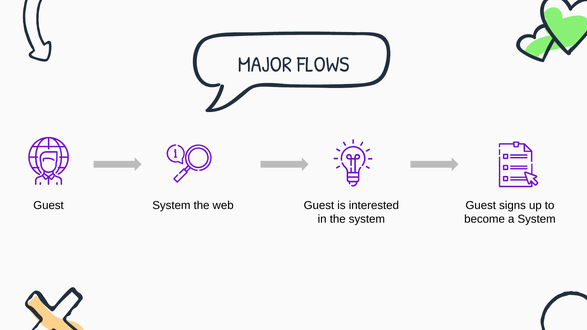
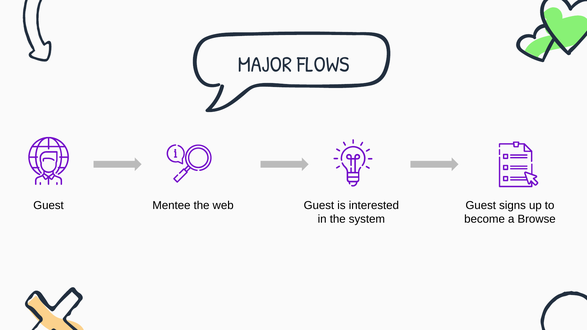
Guest System: System -> Mentee
a System: System -> Browse
